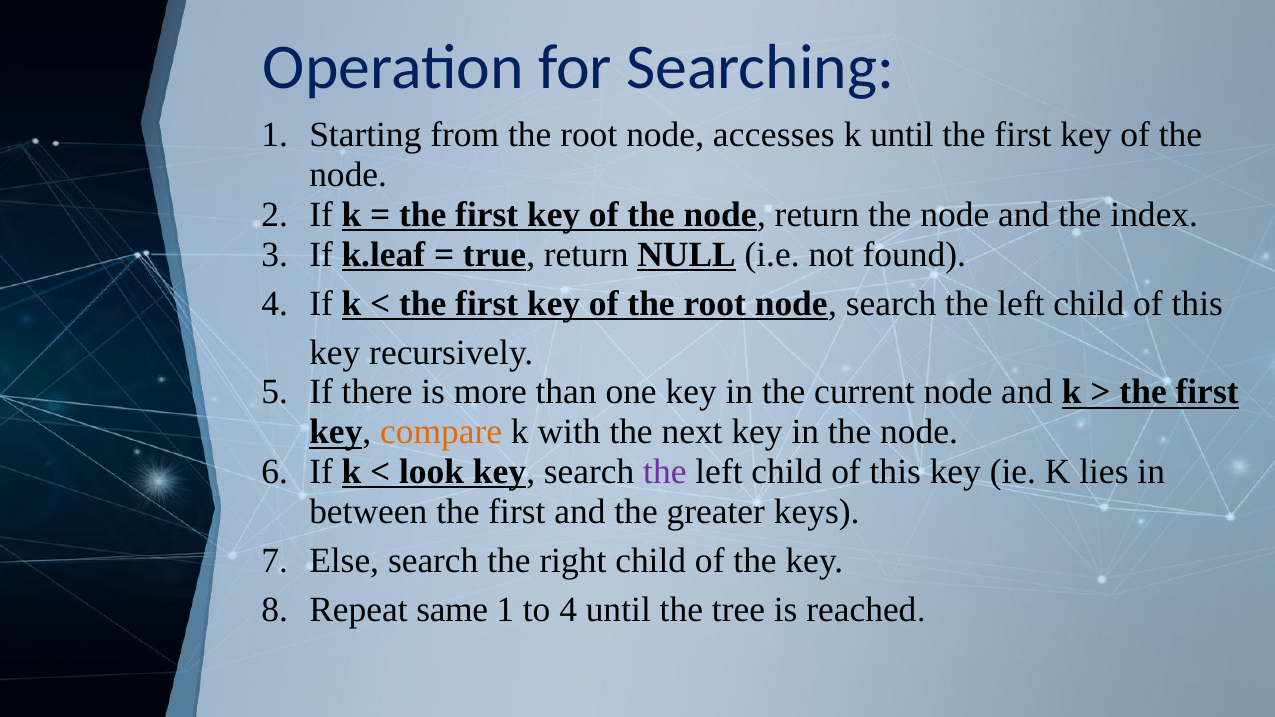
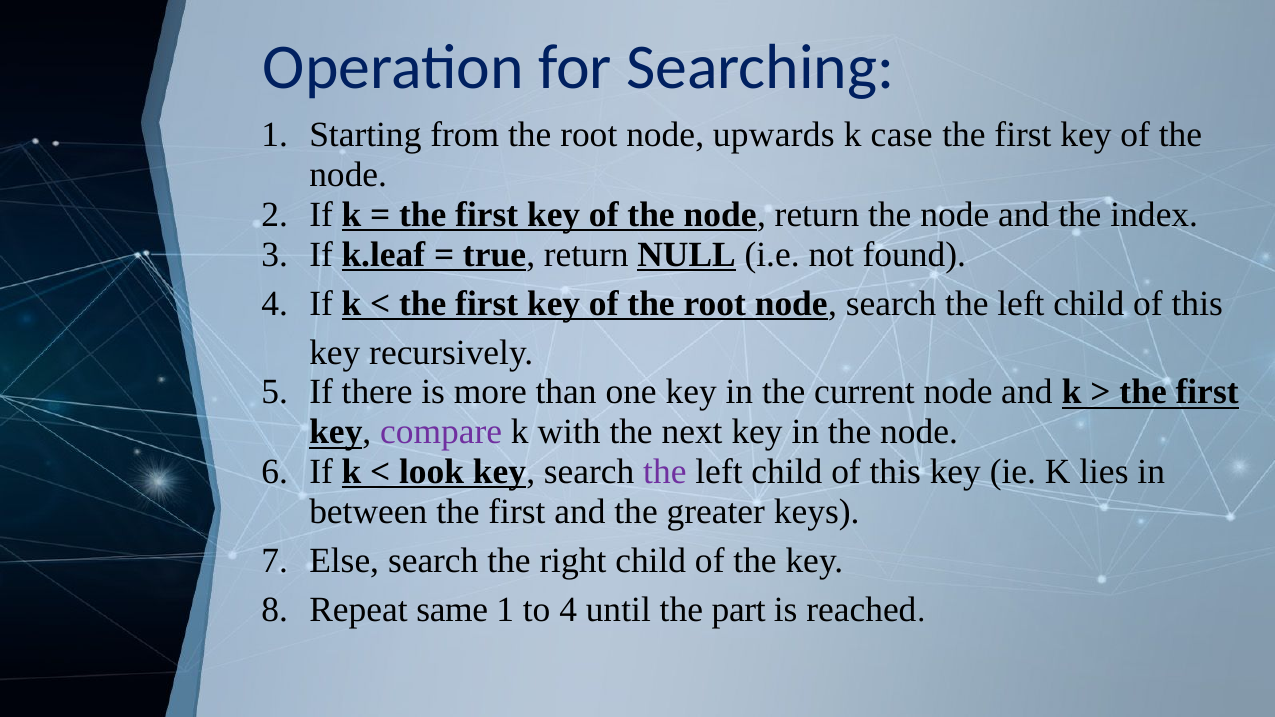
accesses: accesses -> upwards
k until: until -> case
compare colour: orange -> purple
tree: tree -> part
